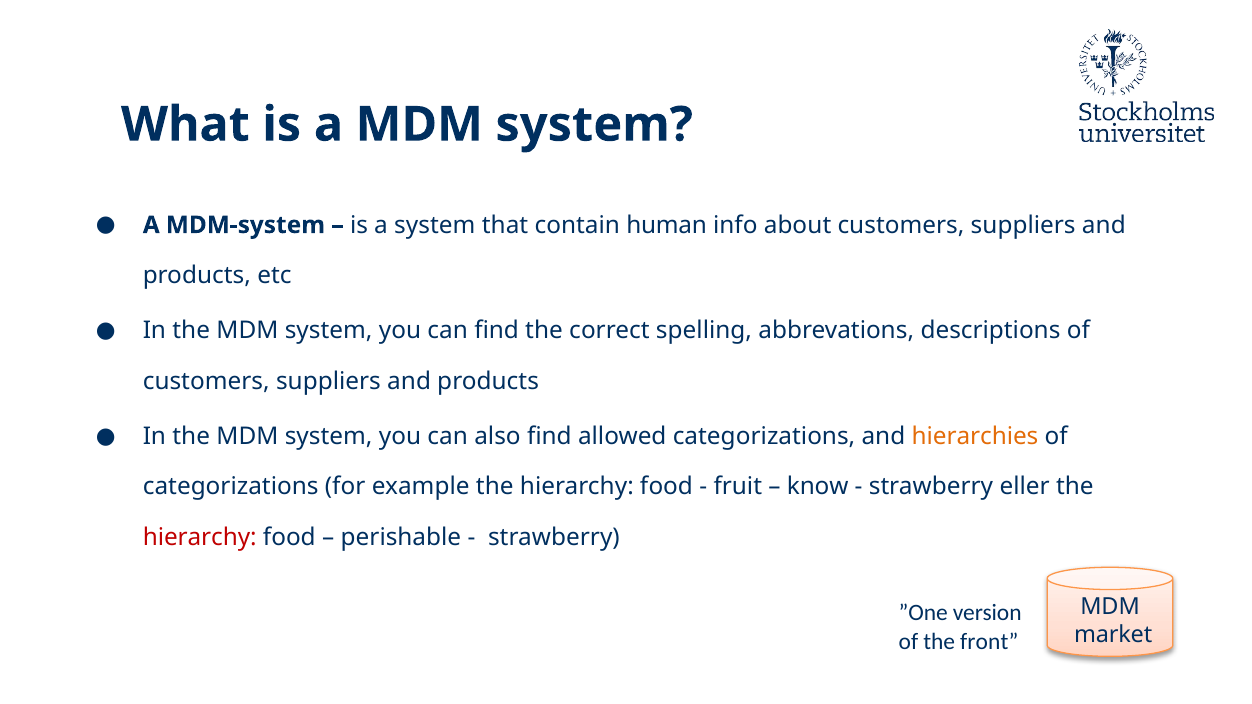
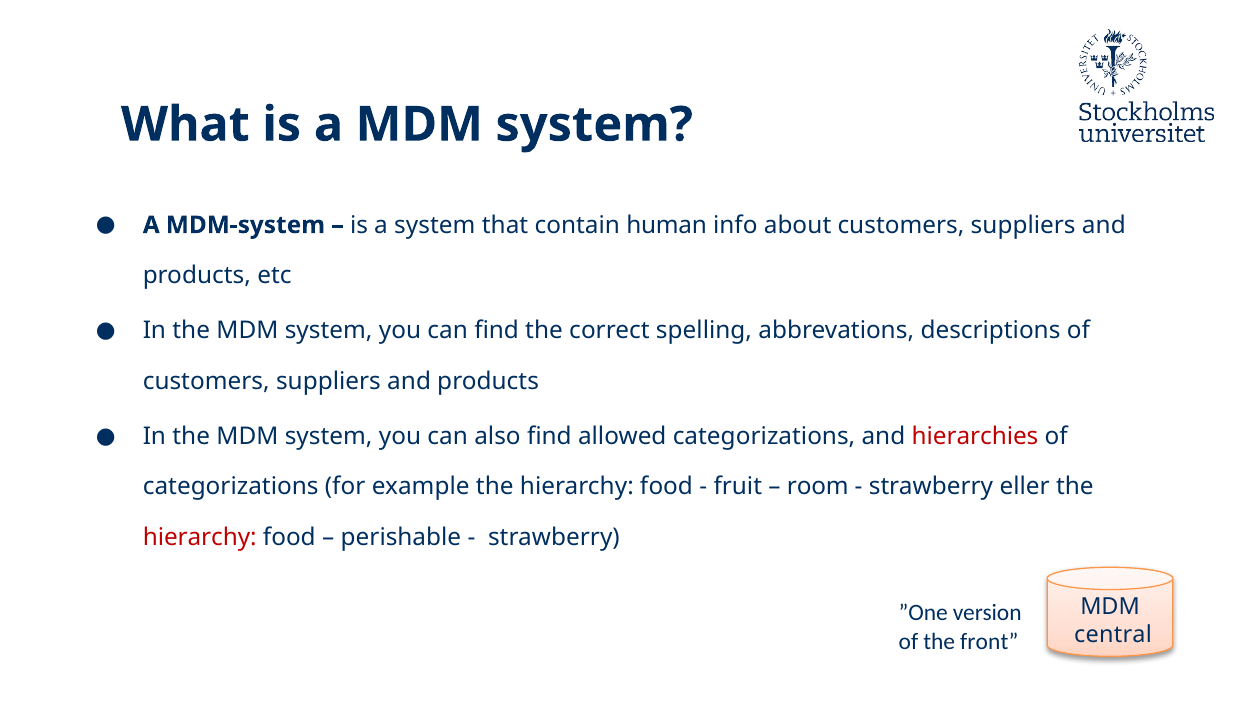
hierarchies colour: orange -> red
know: know -> room
market: market -> central
